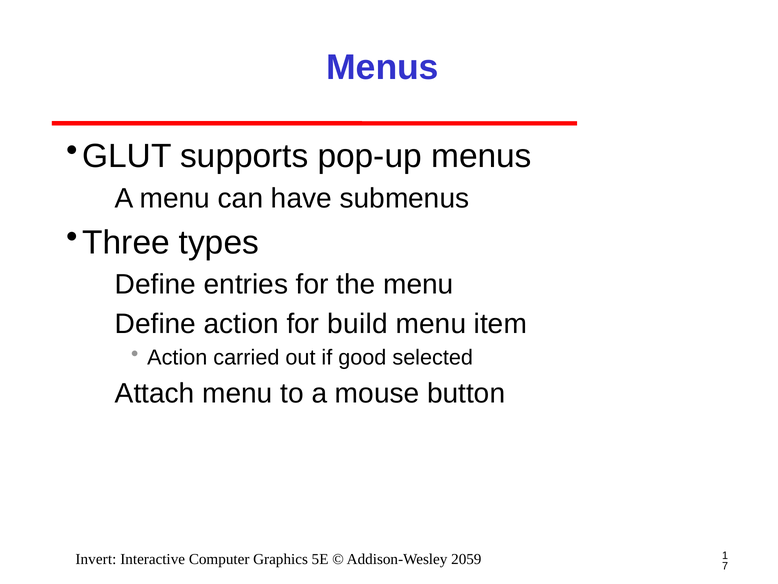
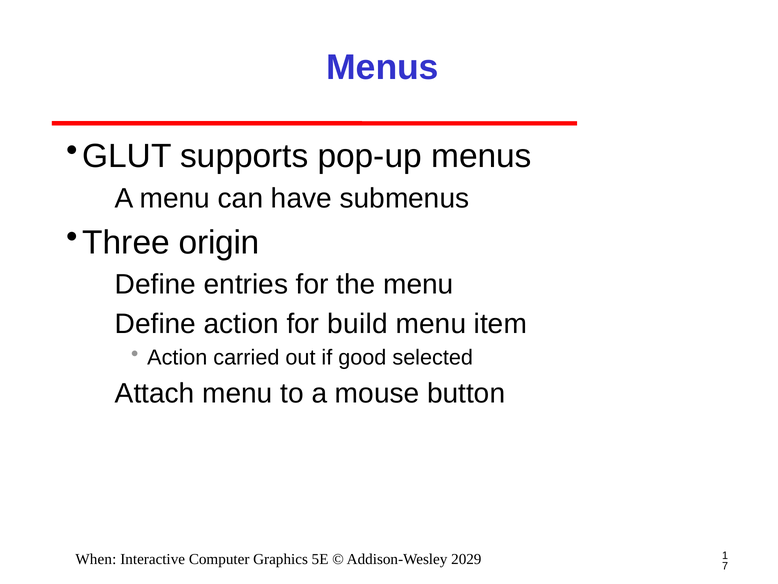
types: types -> origin
Invert: Invert -> When
2059: 2059 -> 2029
